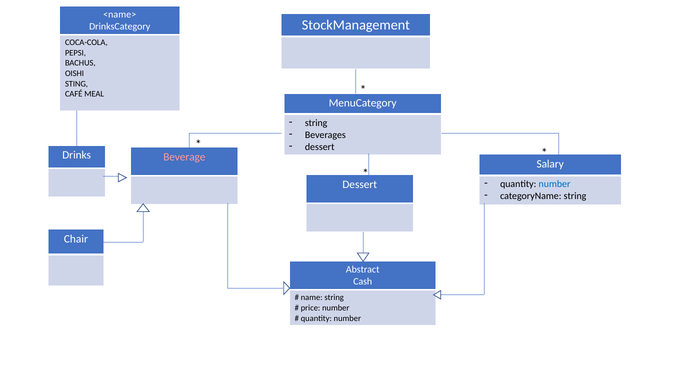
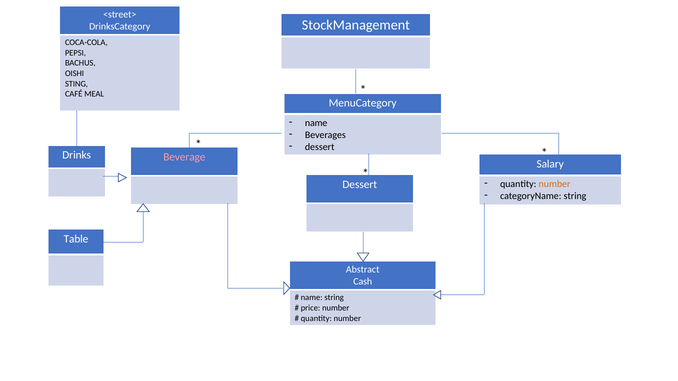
<name>: <name> -> <street>
string at (316, 123): string -> name
number at (555, 184) colour: blue -> orange
Chair: Chair -> Table
